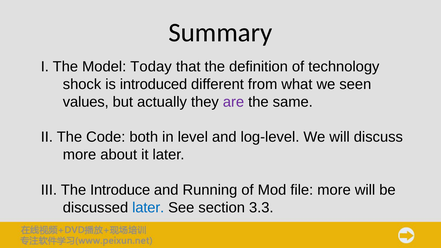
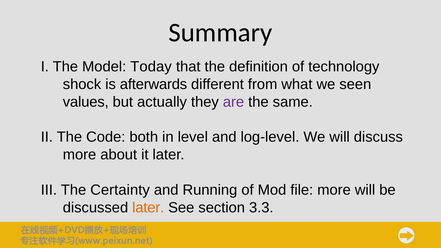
introduced: introduced -> afterwards
Introduce: Introduce -> Certainty
later at (148, 208) colour: blue -> orange
